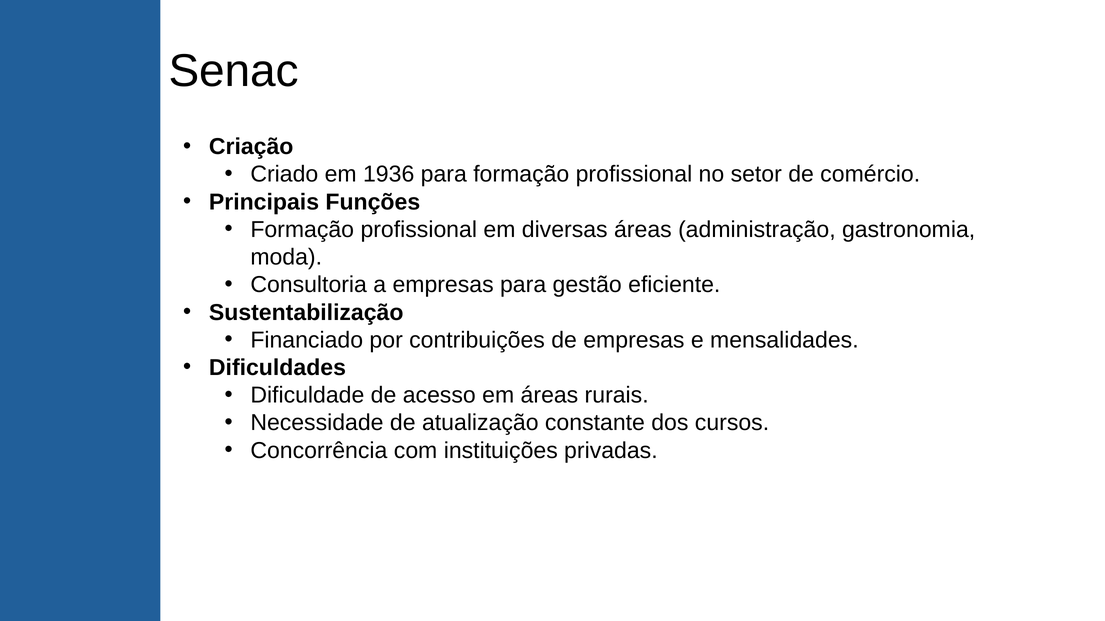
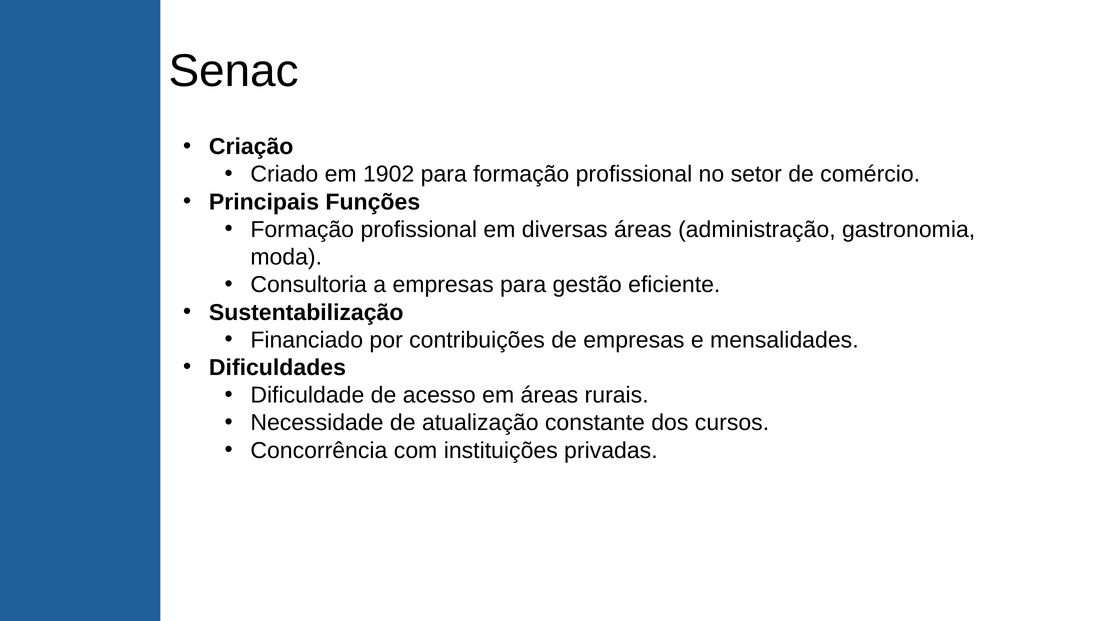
1936: 1936 -> 1902
